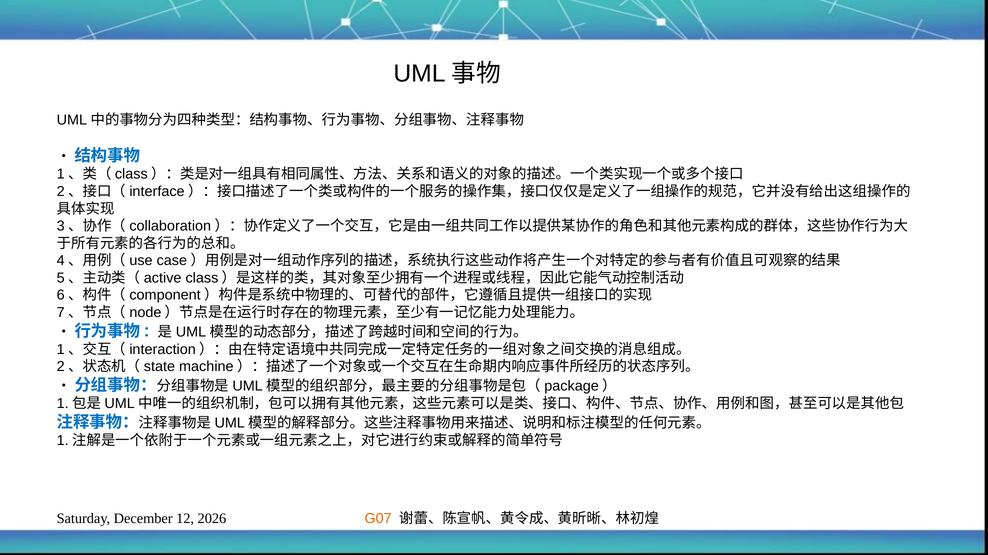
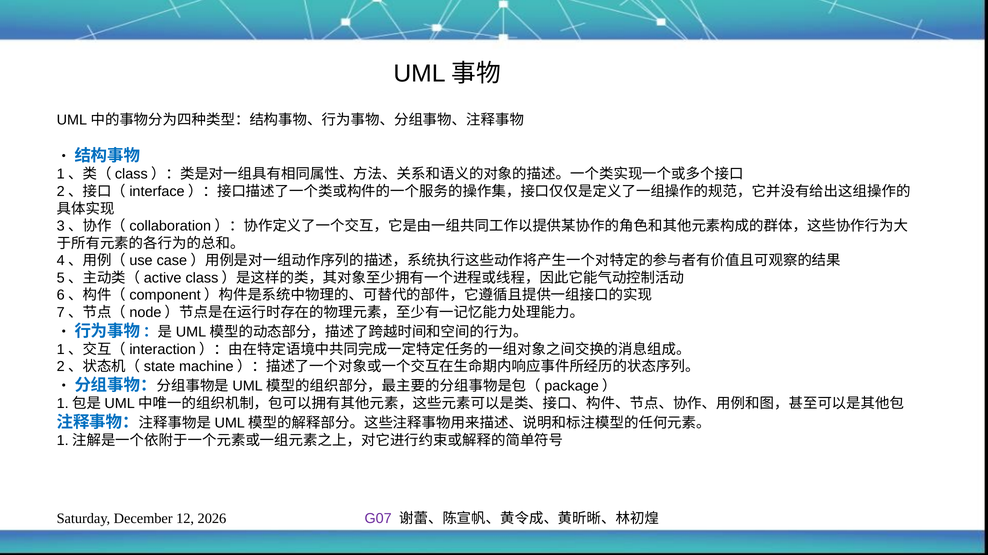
G07 colour: orange -> purple
